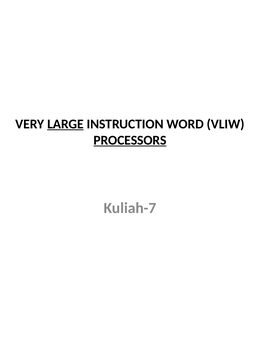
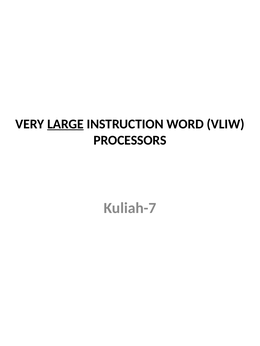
PROCESSORS underline: present -> none
